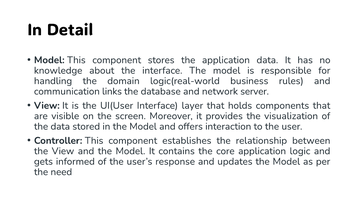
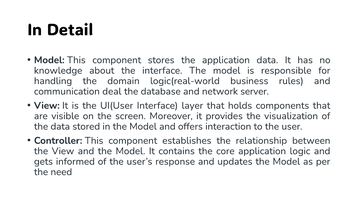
links: links -> deal
